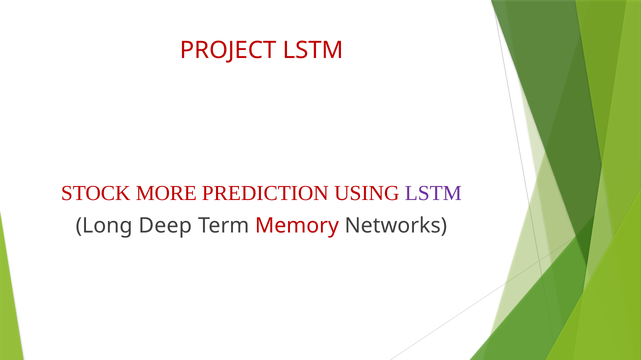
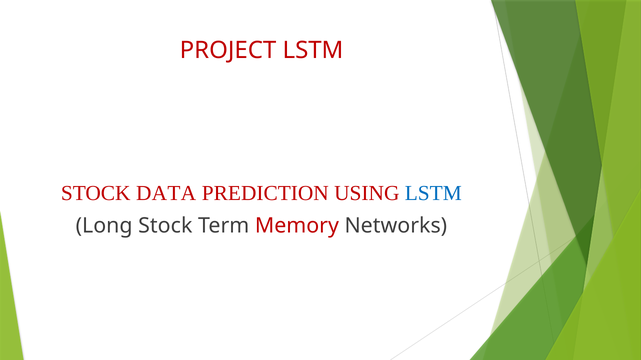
MORE: MORE -> DATA
LSTM at (433, 194) colour: purple -> blue
Long Deep: Deep -> Stock
